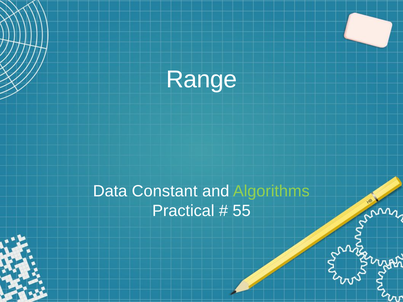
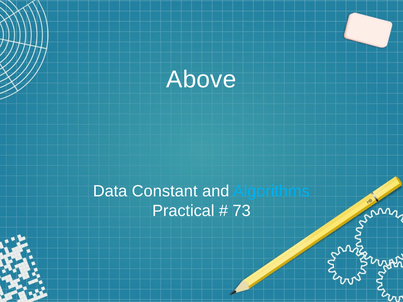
Range: Range -> Above
Algorithms colour: light green -> light blue
55: 55 -> 73
